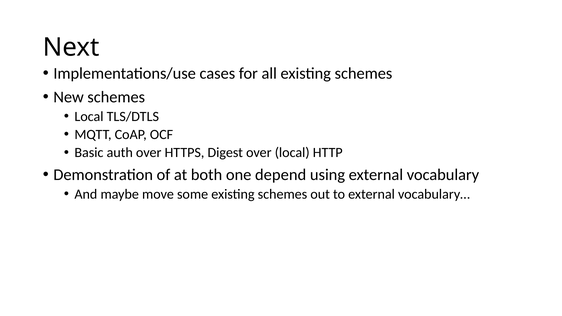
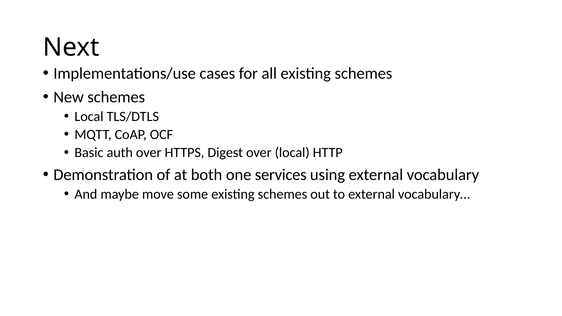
depend: depend -> services
